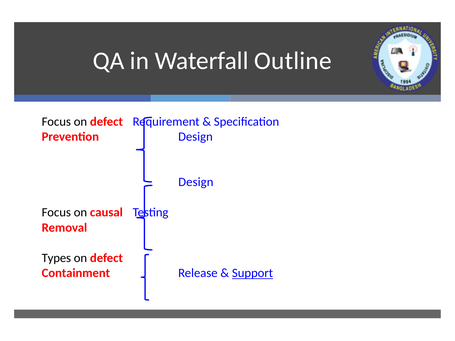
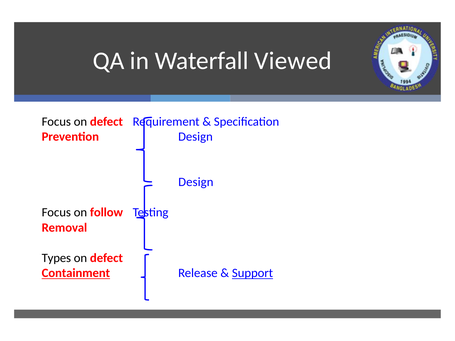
Outline: Outline -> Viewed
causal: causal -> follow
Containment underline: none -> present
